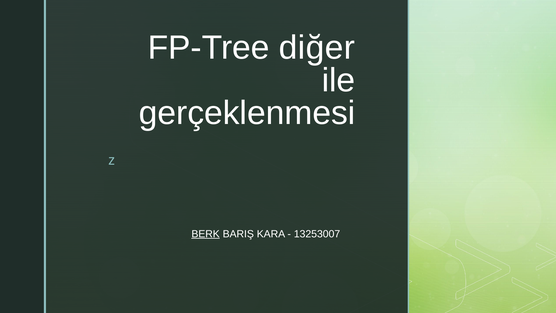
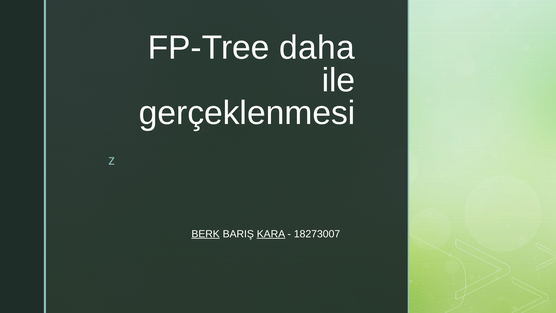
diğer: diğer -> daha
KARA underline: none -> present
13253007: 13253007 -> 18273007
